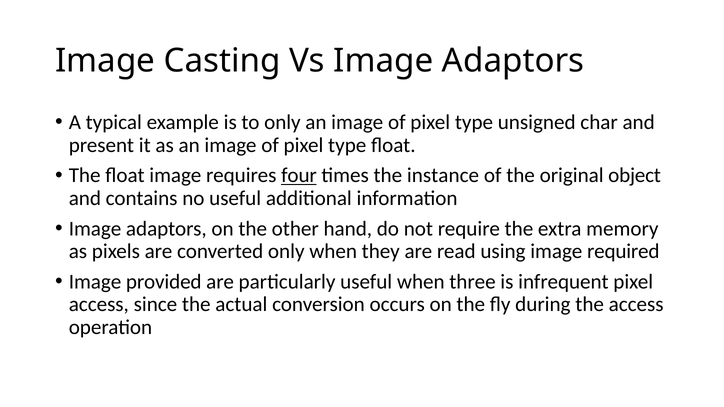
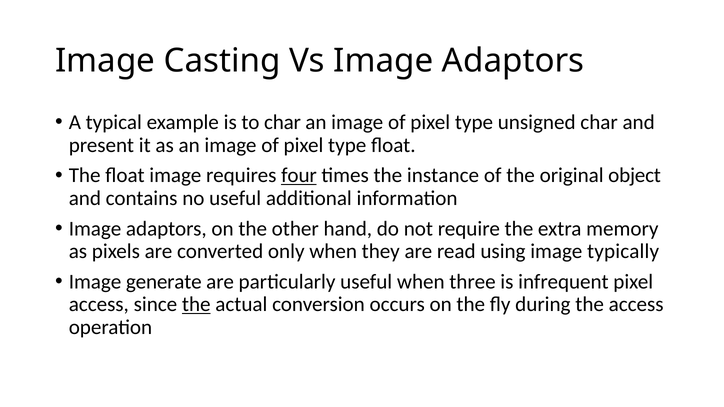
to only: only -> char
required: required -> typically
provided: provided -> generate
the at (196, 305) underline: none -> present
